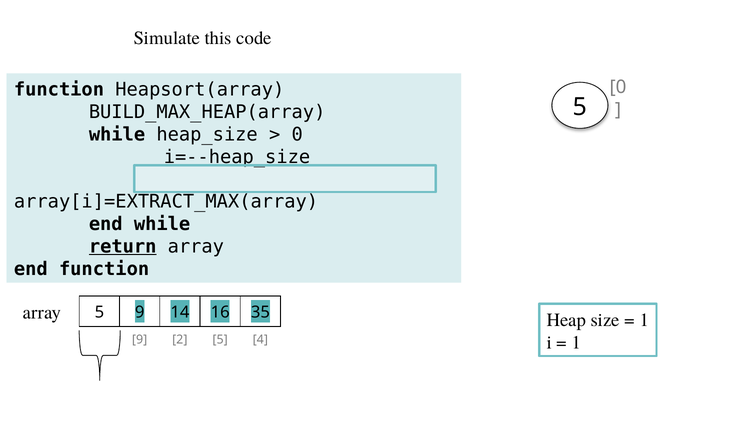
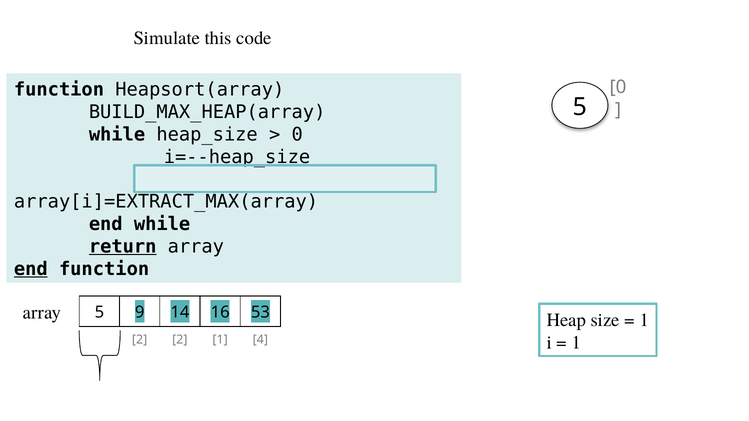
end at (31, 269) underline: none -> present
35: 35 -> 53
9 at (140, 340): 9 -> 2
2 5: 5 -> 1
